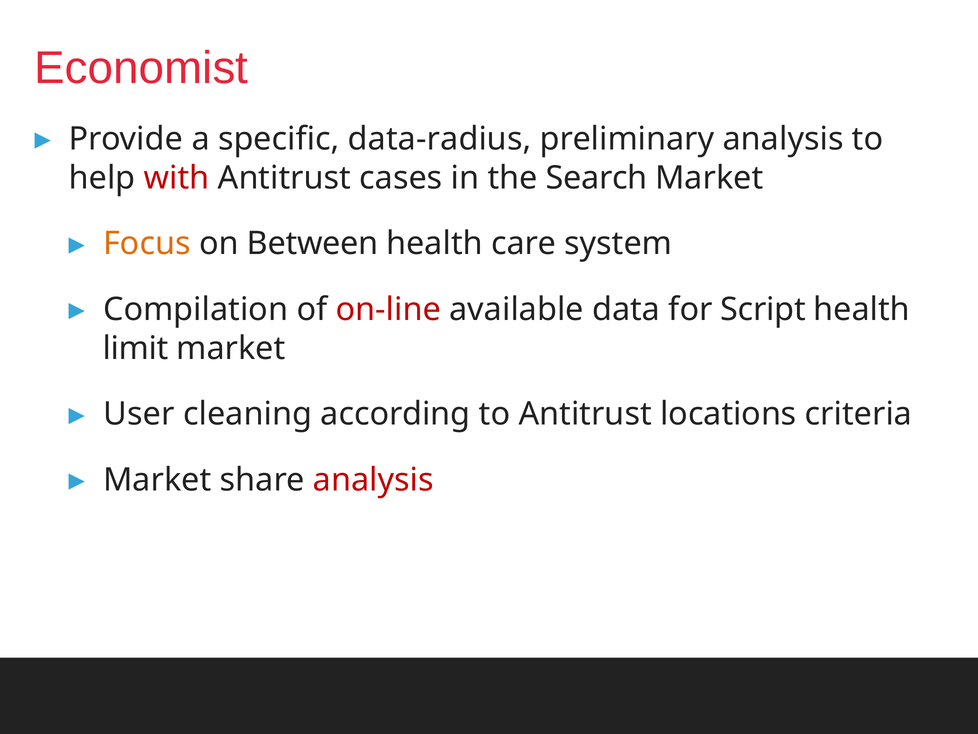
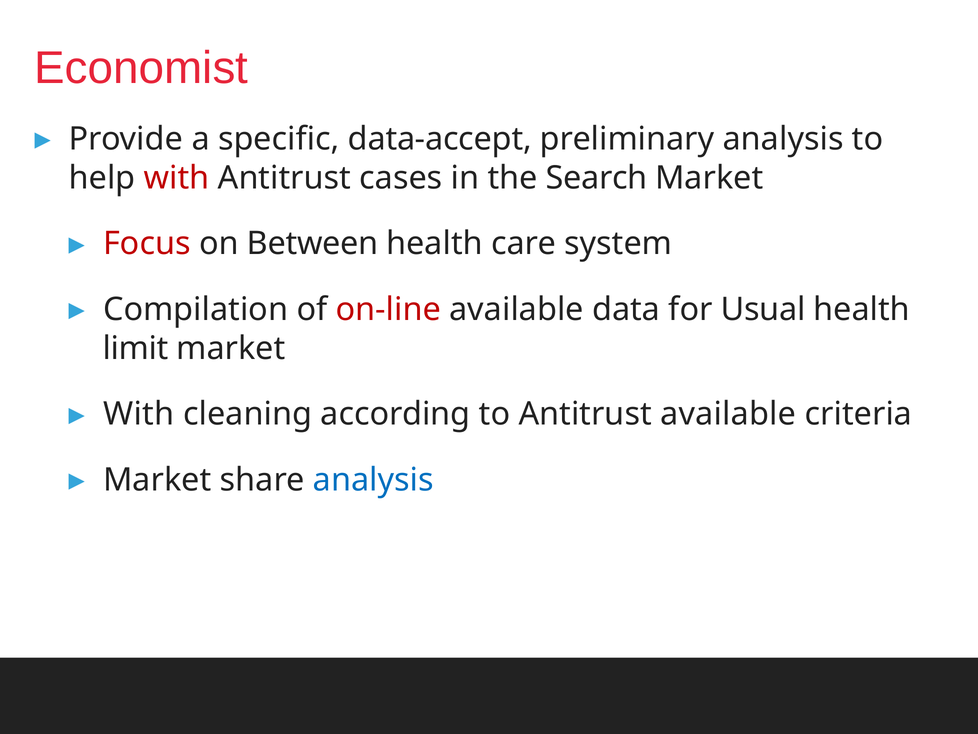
data-radius: data-radius -> data-accept
Focus colour: orange -> red
Script: Script -> Usual
User at (139, 414): User -> With
Antitrust locations: locations -> available
analysis at (373, 480) colour: red -> blue
